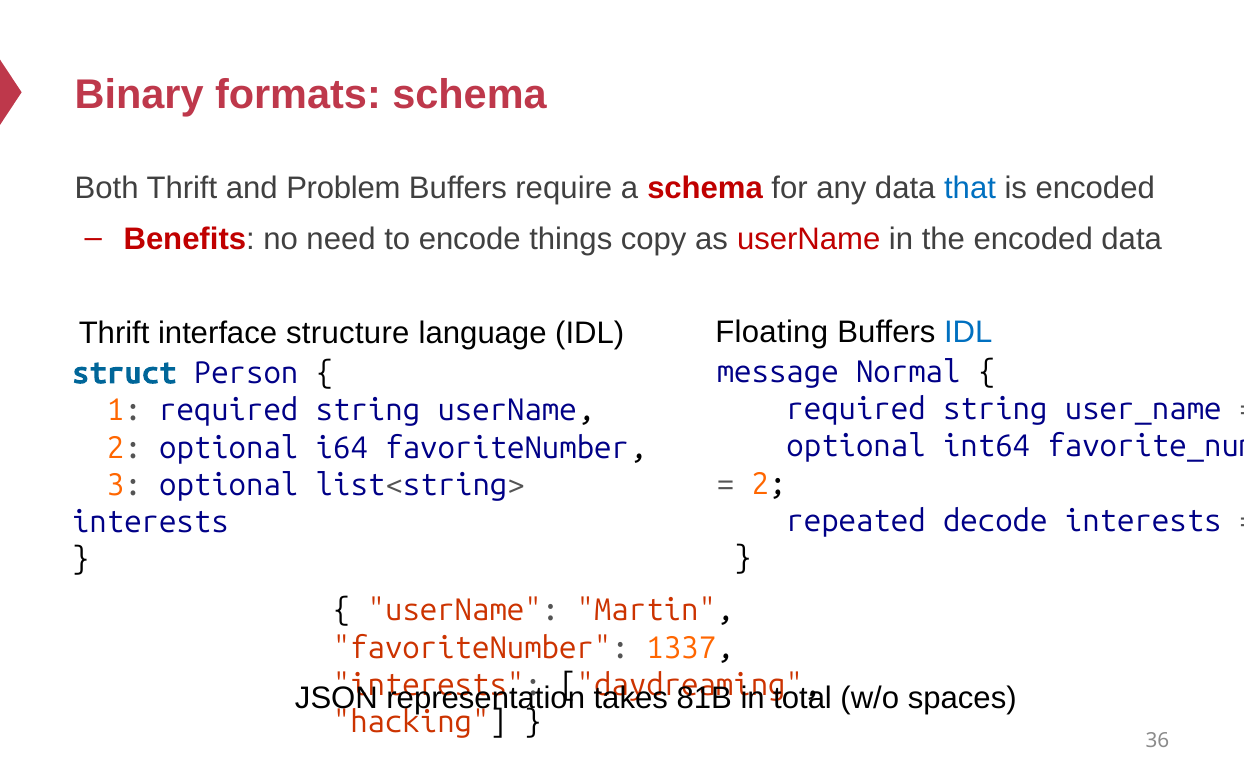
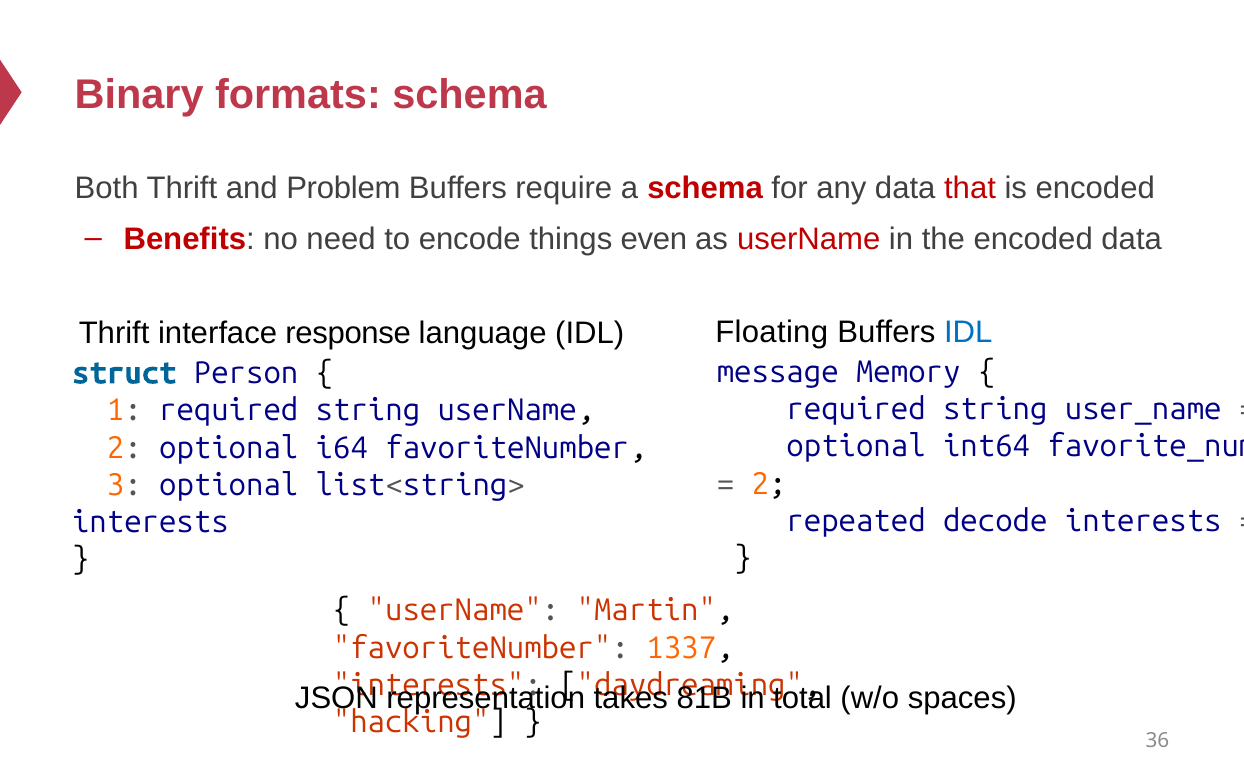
that colour: blue -> red
copy: copy -> even
structure: structure -> response
Normal: Normal -> Memory
